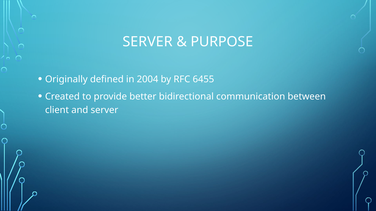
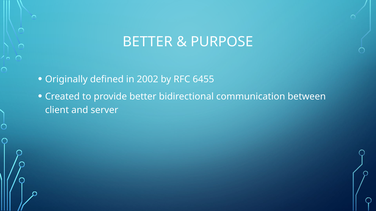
SERVER at (148, 42): SERVER -> BETTER
2004: 2004 -> 2002
